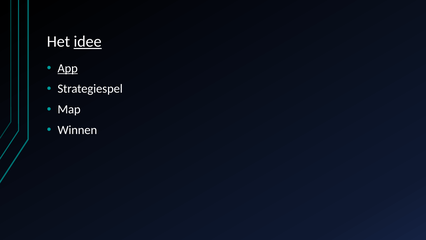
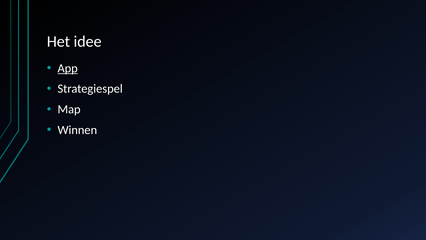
idee underline: present -> none
